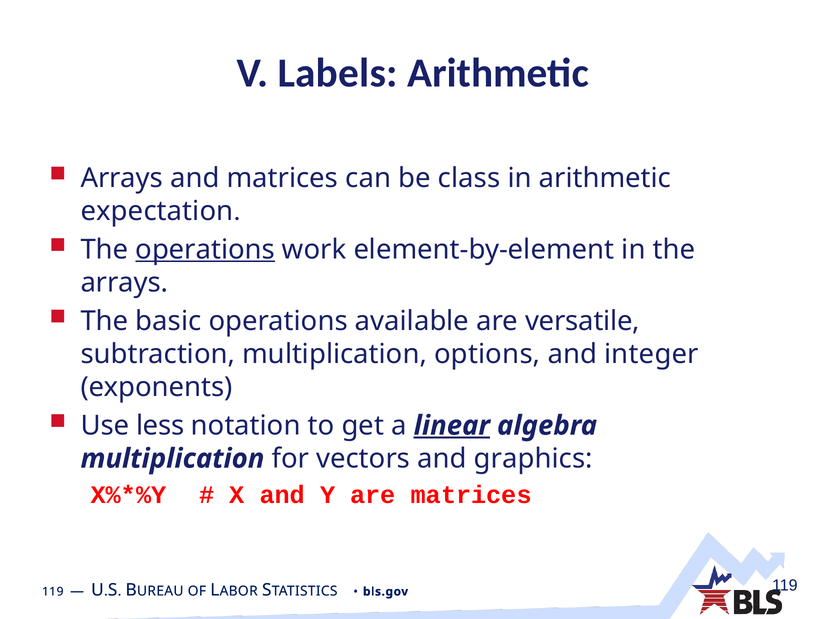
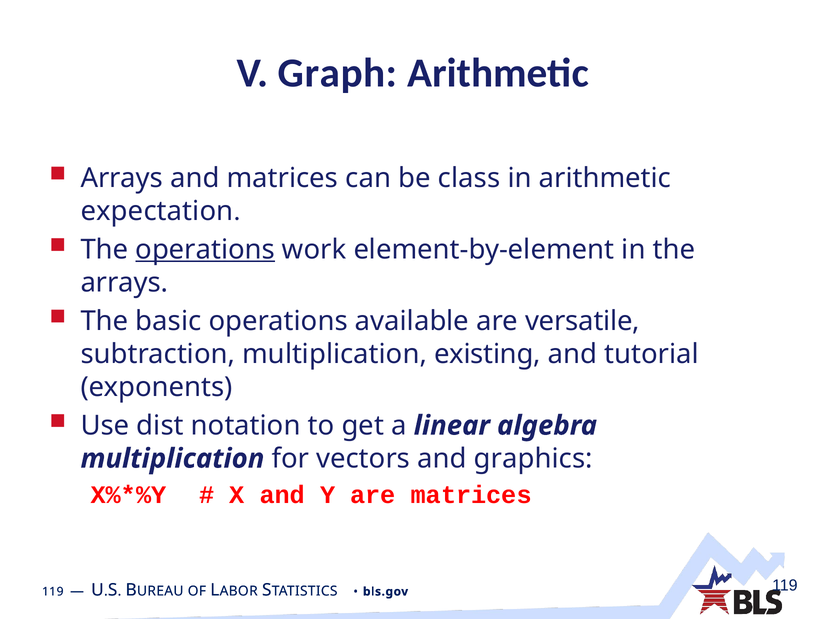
Labels: Labels -> Graph
options: options -> existing
integer: integer -> tutorial
less: less -> dist
linear underline: present -> none
